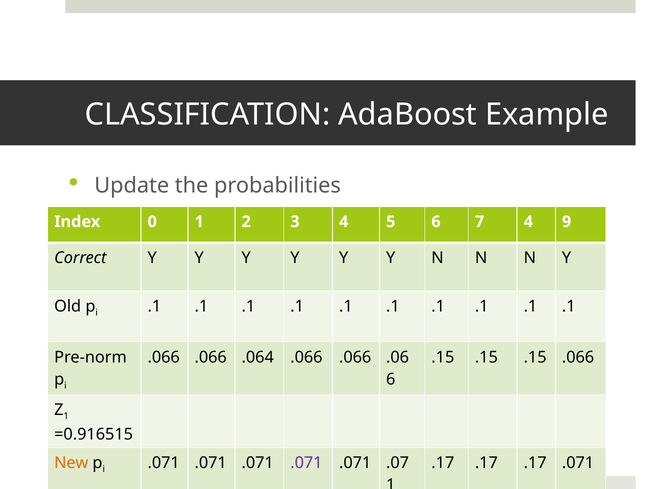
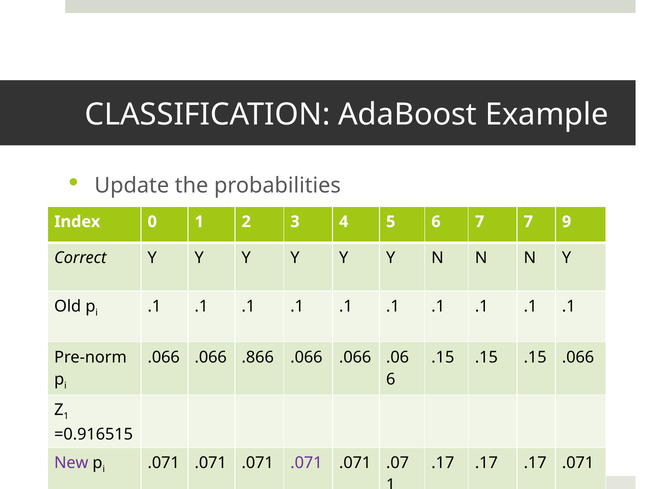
7 4: 4 -> 7
.064: .064 -> .866
New colour: orange -> purple
